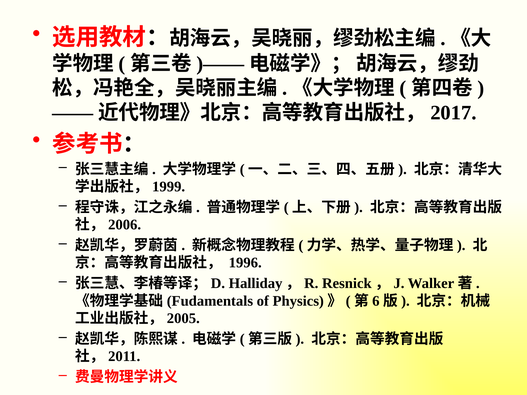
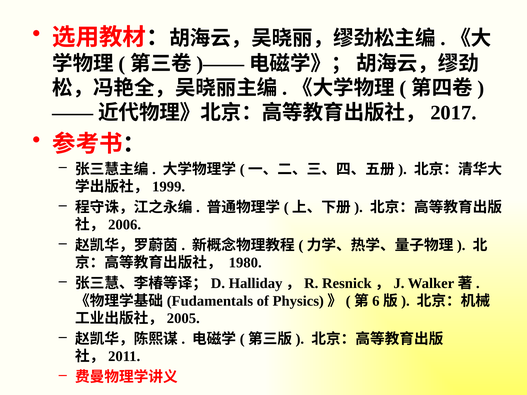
1996: 1996 -> 1980
